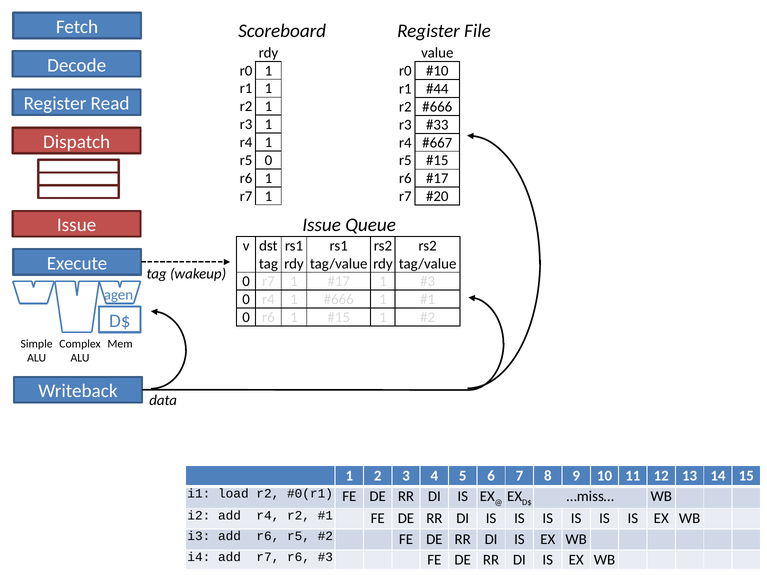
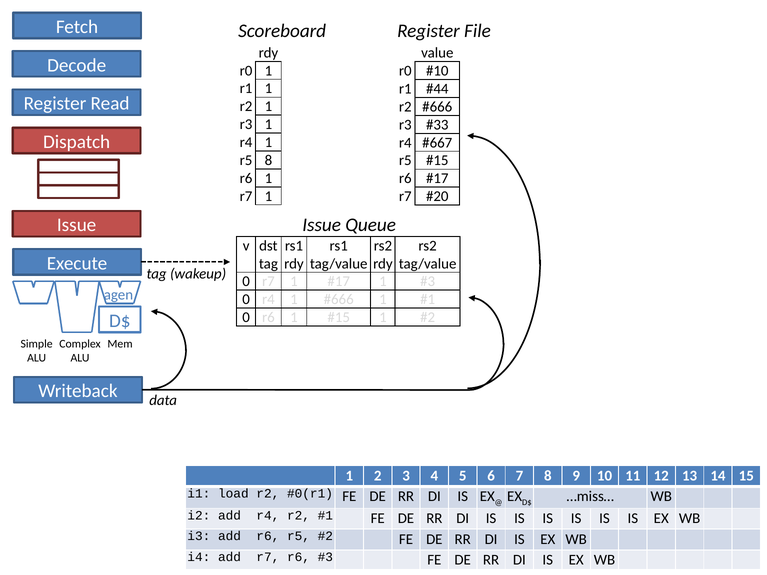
r5 0: 0 -> 8
